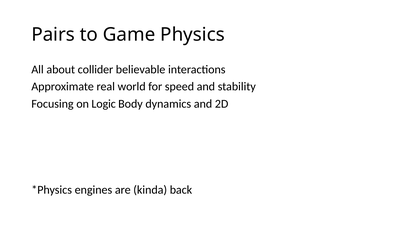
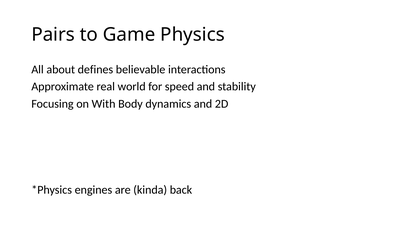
collider: collider -> defines
Logic: Logic -> With
